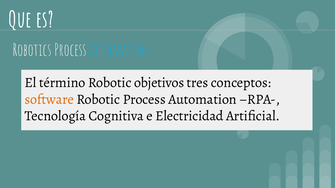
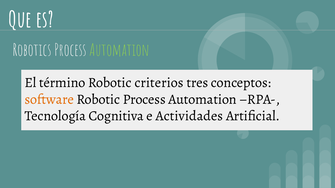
Automation at (119, 50) colour: light blue -> light green
objetivos: objetivos -> criterios
Electricidad: Electricidad -> Actividades
